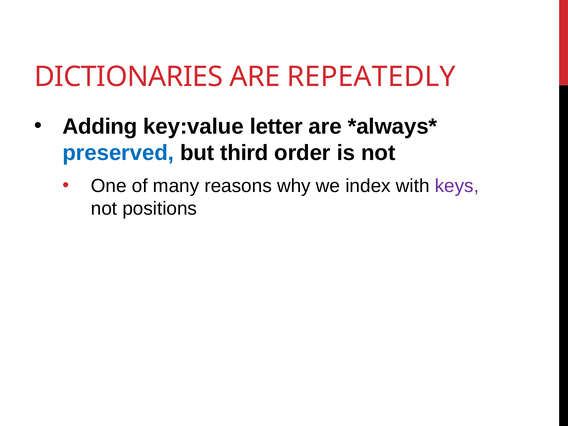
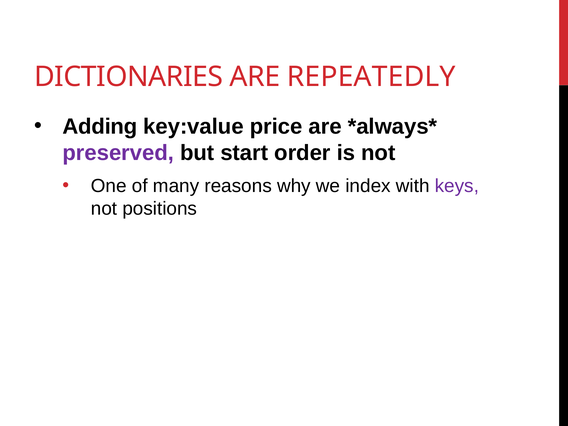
letter: letter -> price
preserved colour: blue -> purple
third: third -> start
